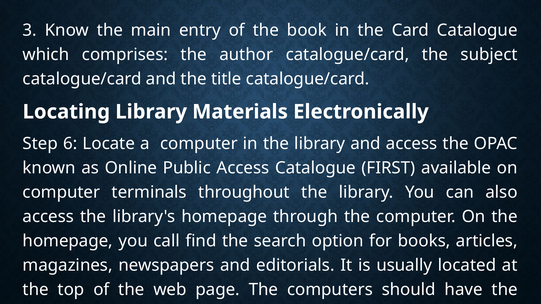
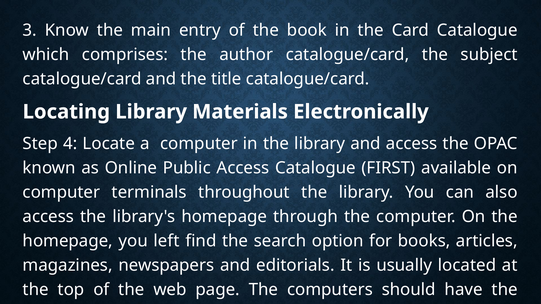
6: 6 -> 4
call: call -> left
